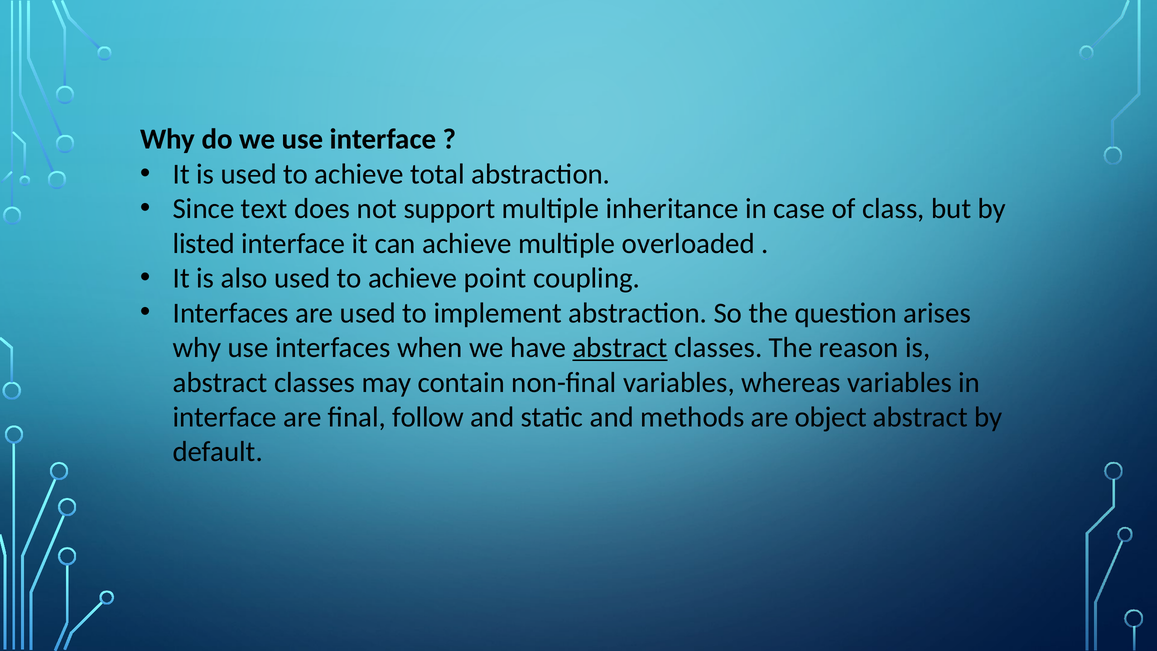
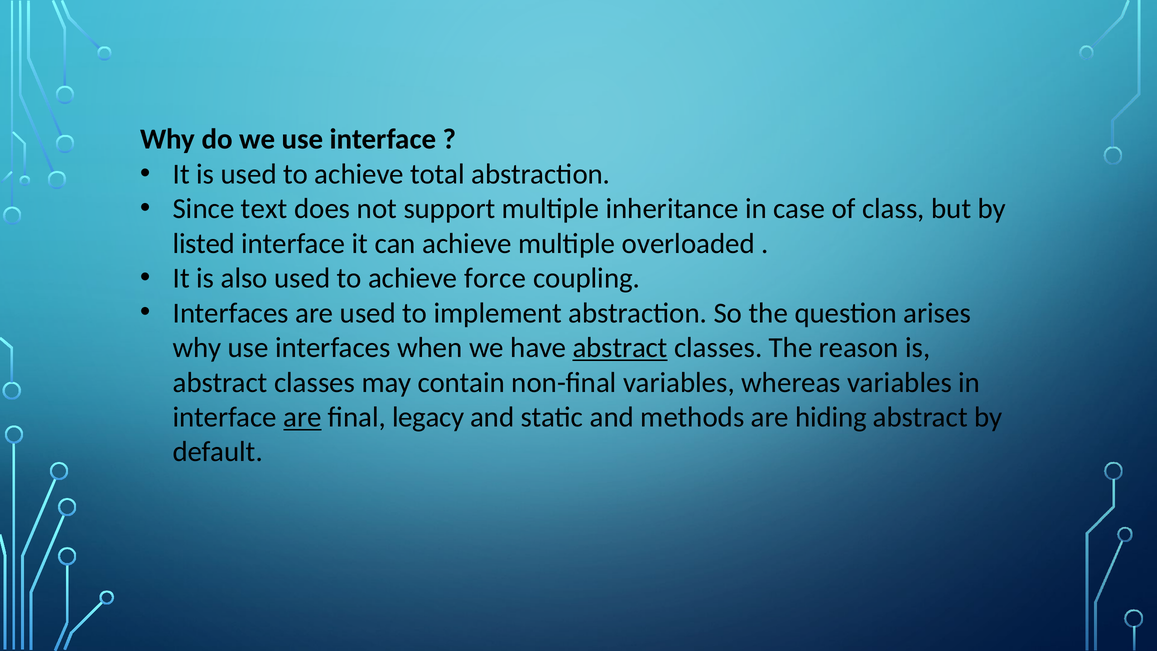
point: point -> force
are at (302, 417) underline: none -> present
follow: follow -> legacy
object: object -> hiding
